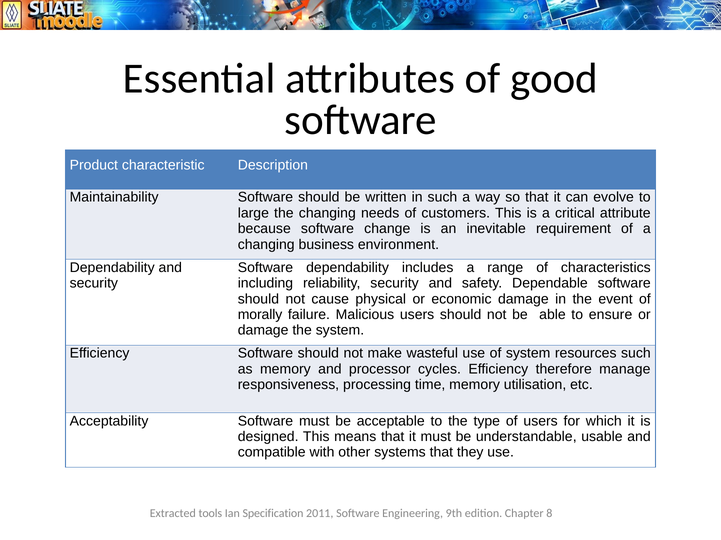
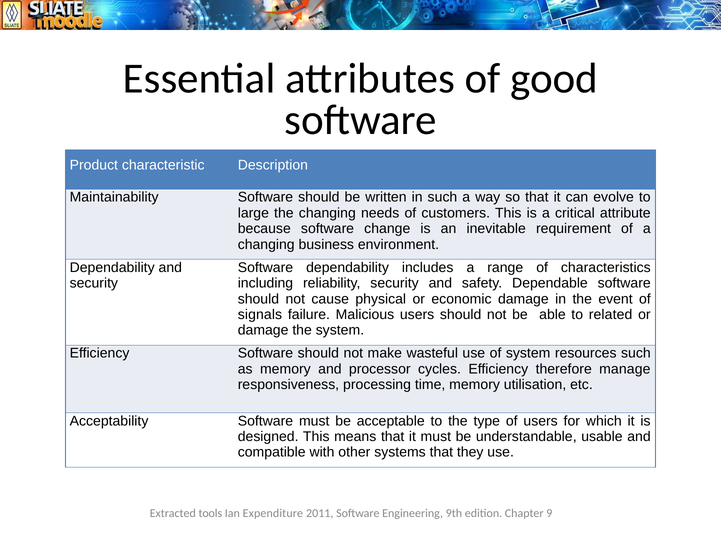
morally: morally -> signals
ensure: ensure -> related
Specification: Specification -> Expenditure
8: 8 -> 9
